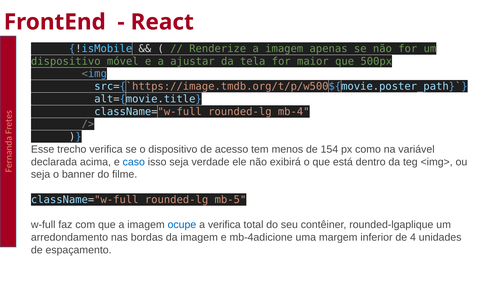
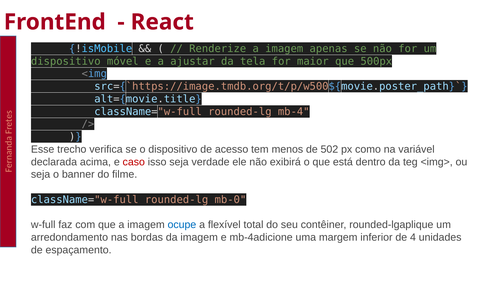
154: 154 -> 502
caso colour: blue -> red
mb-5: mb-5 -> mb-0
a verifica: verifica -> flexível
